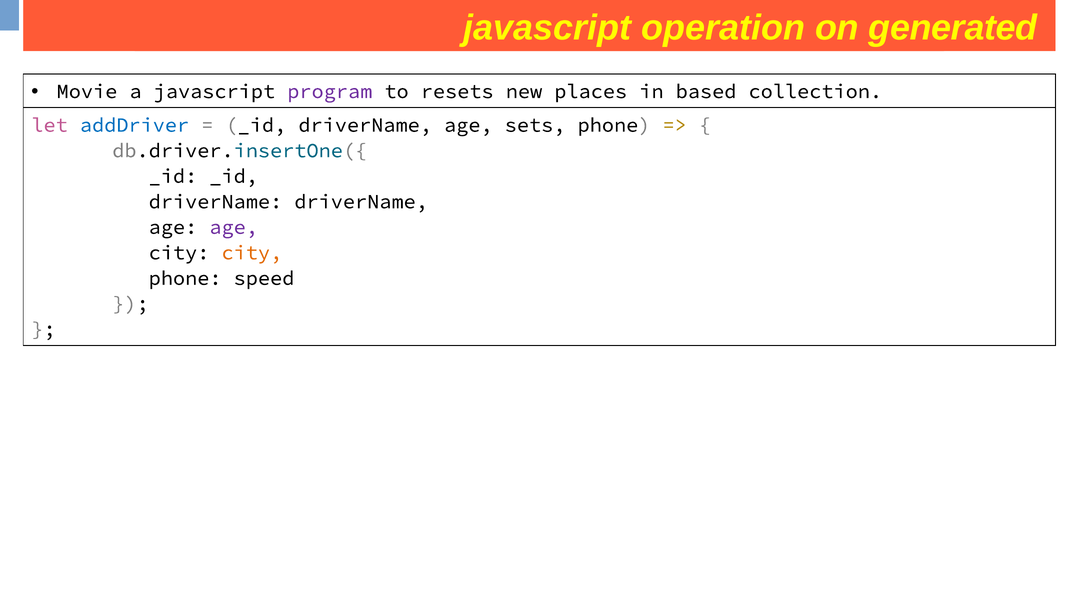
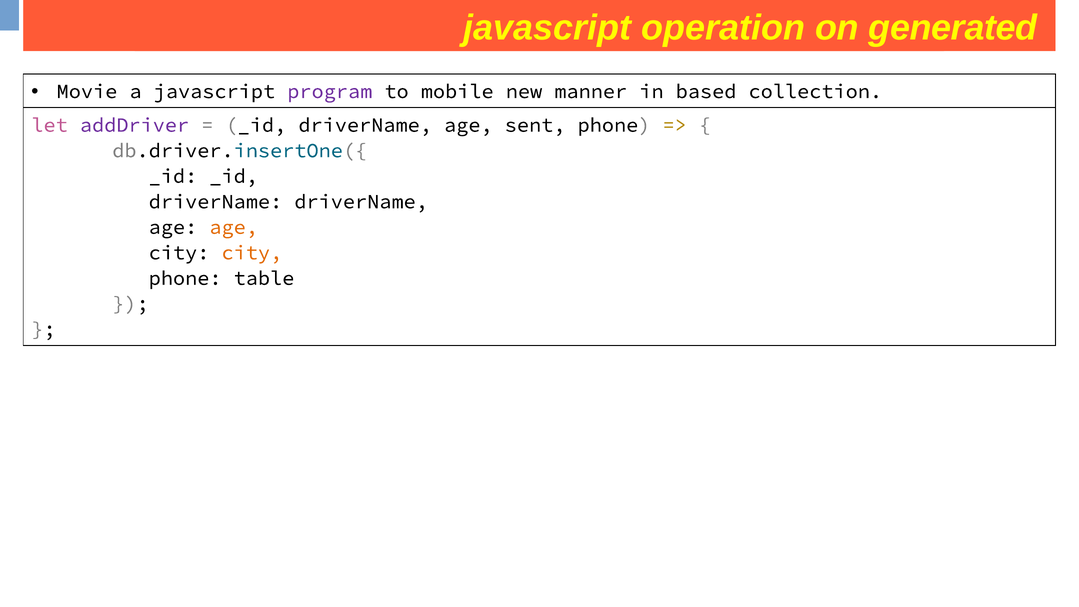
resets: resets -> mobile
places: places -> manner
addDriver colour: blue -> purple
sets: sets -> sent
age at (234, 227) colour: purple -> orange
speed: speed -> table
